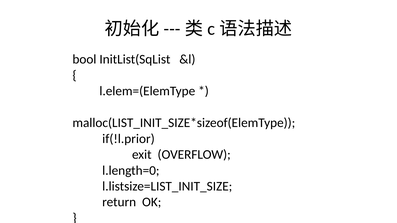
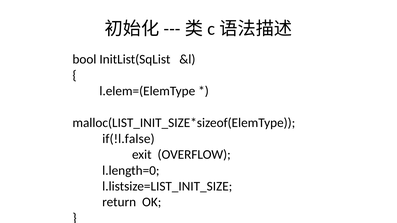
if(!l.prior: if(!l.prior -> if(!l.false
